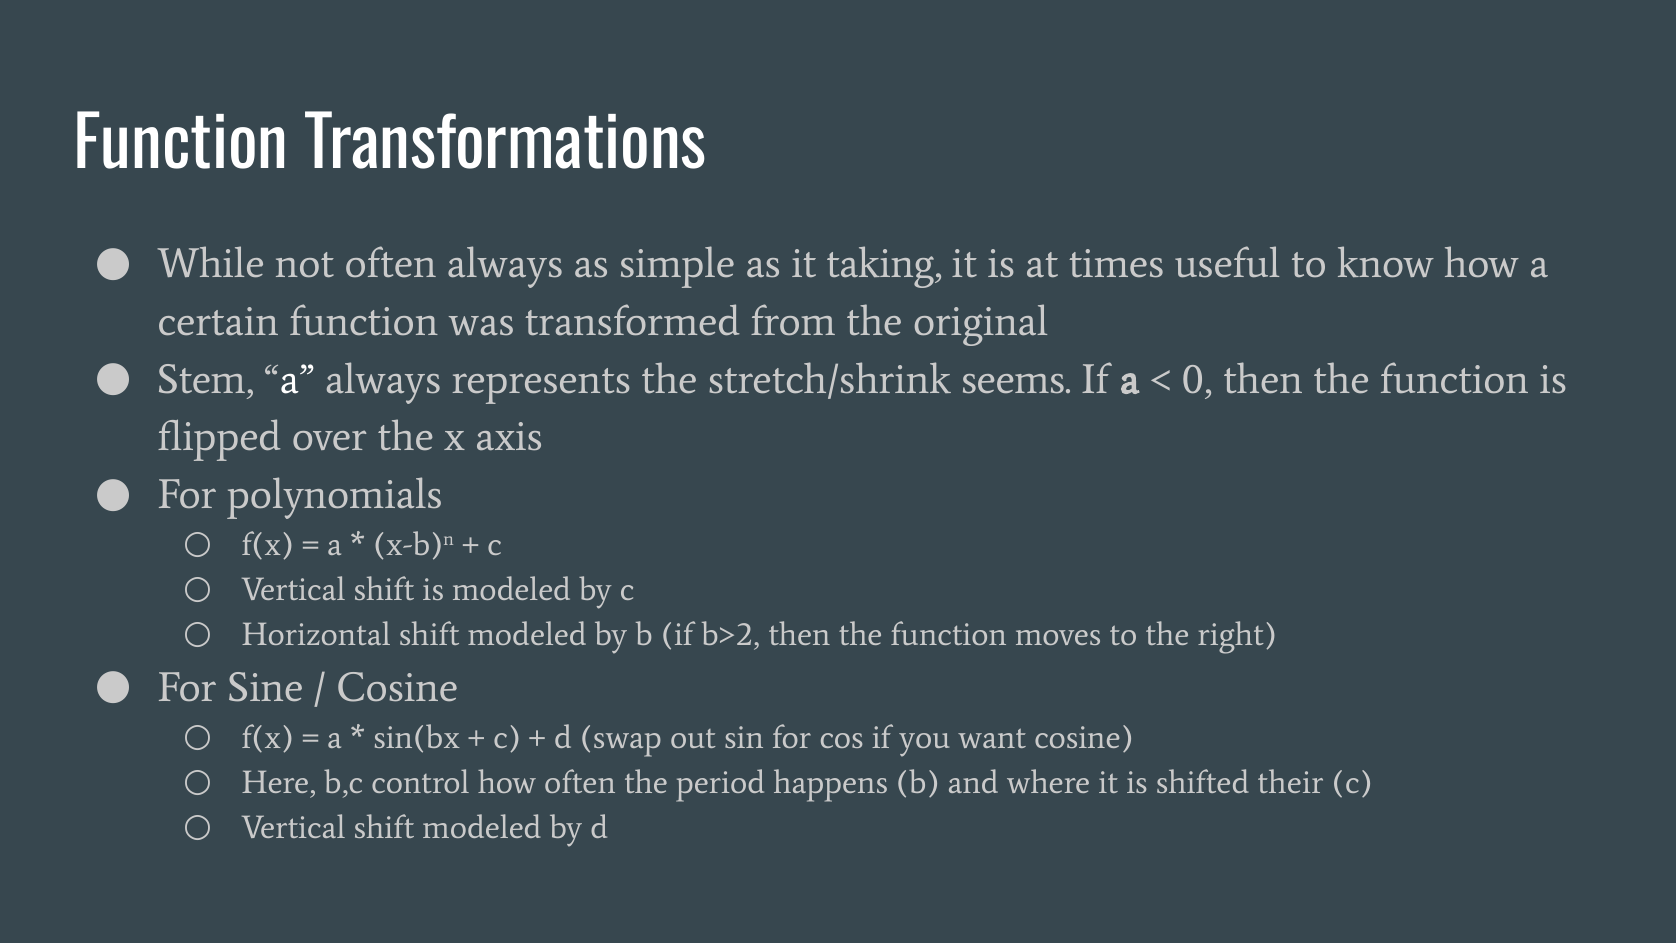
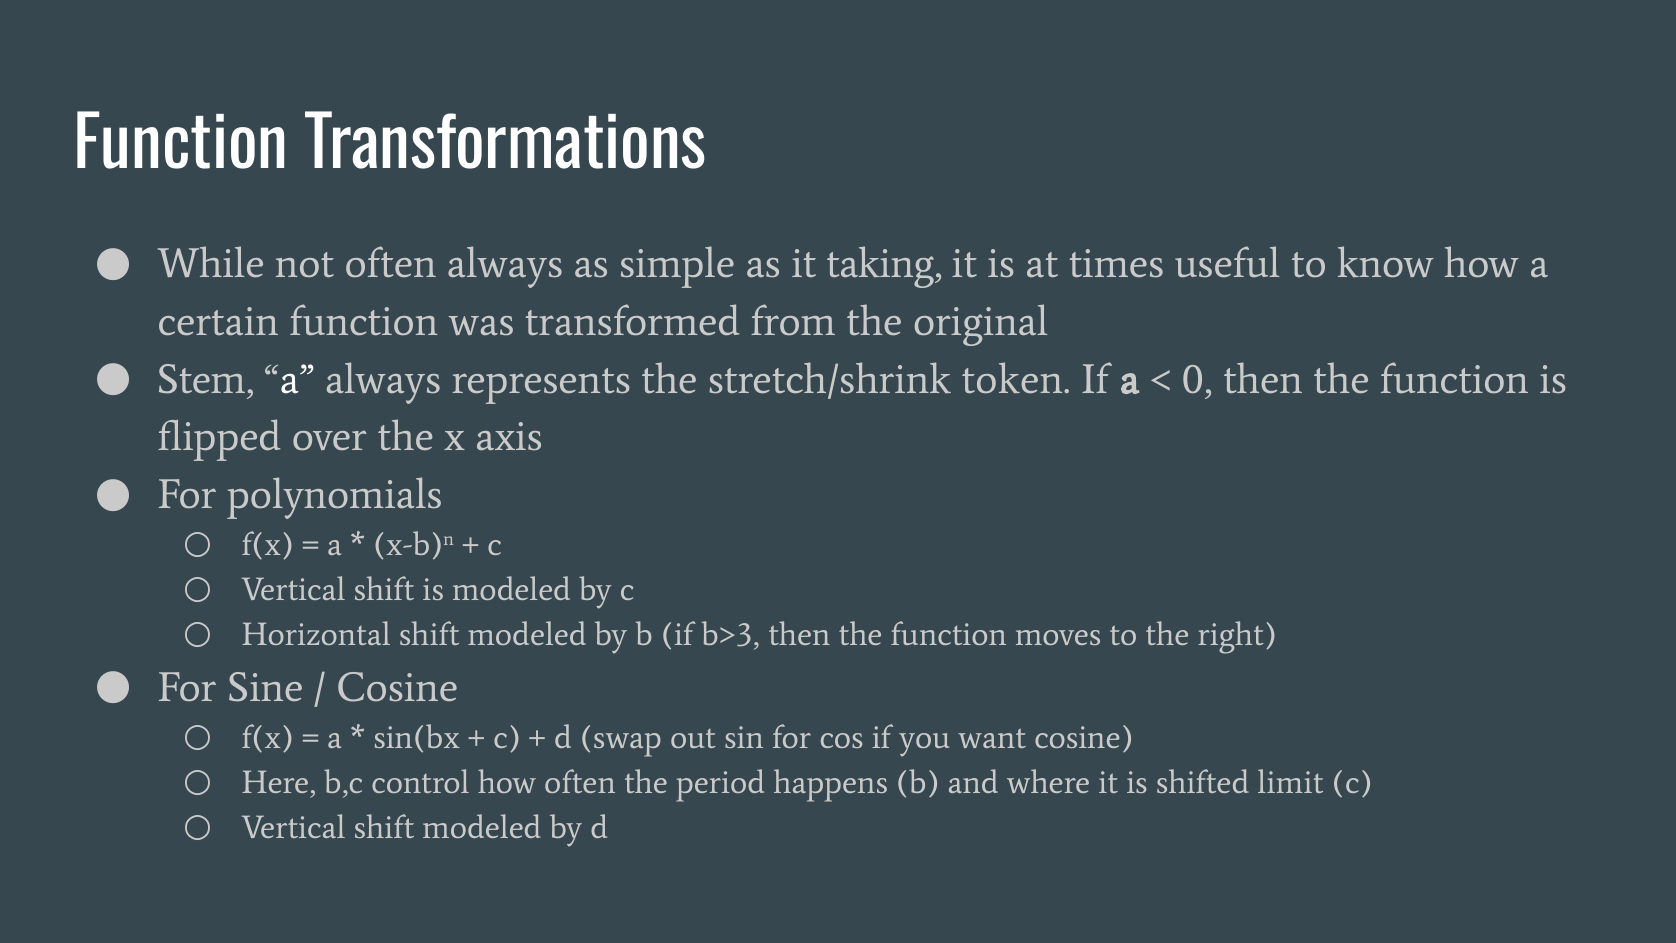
seems: seems -> token
b>2: b>2 -> b>3
their: their -> limit
